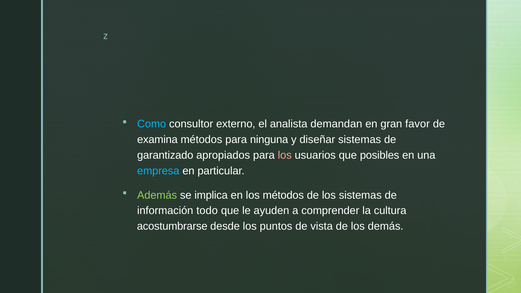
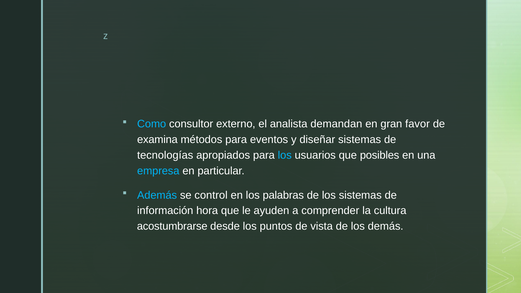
ninguna: ninguna -> eventos
garantizado: garantizado -> tecnologías
los at (285, 155) colour: pink -> light blue
Además colour: light green -> light blue
implica: implica -> control
los métodos: métodos -> palabras
todo: todo -> hora
